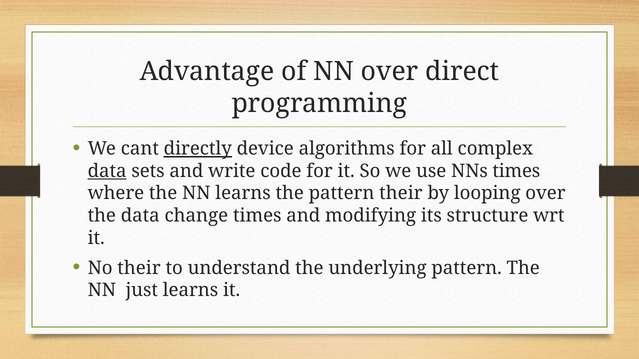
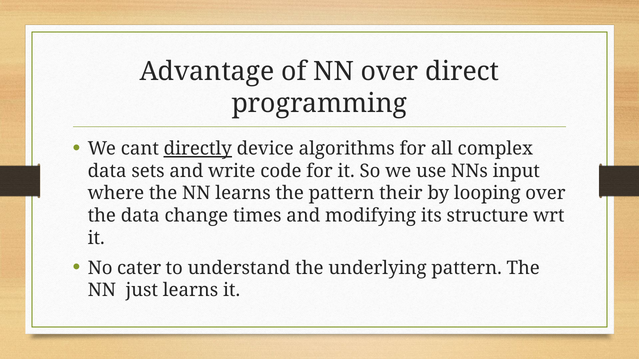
data at (107, 171) underline: present -> none
NNs times: times -> input
No their: their -> cater
